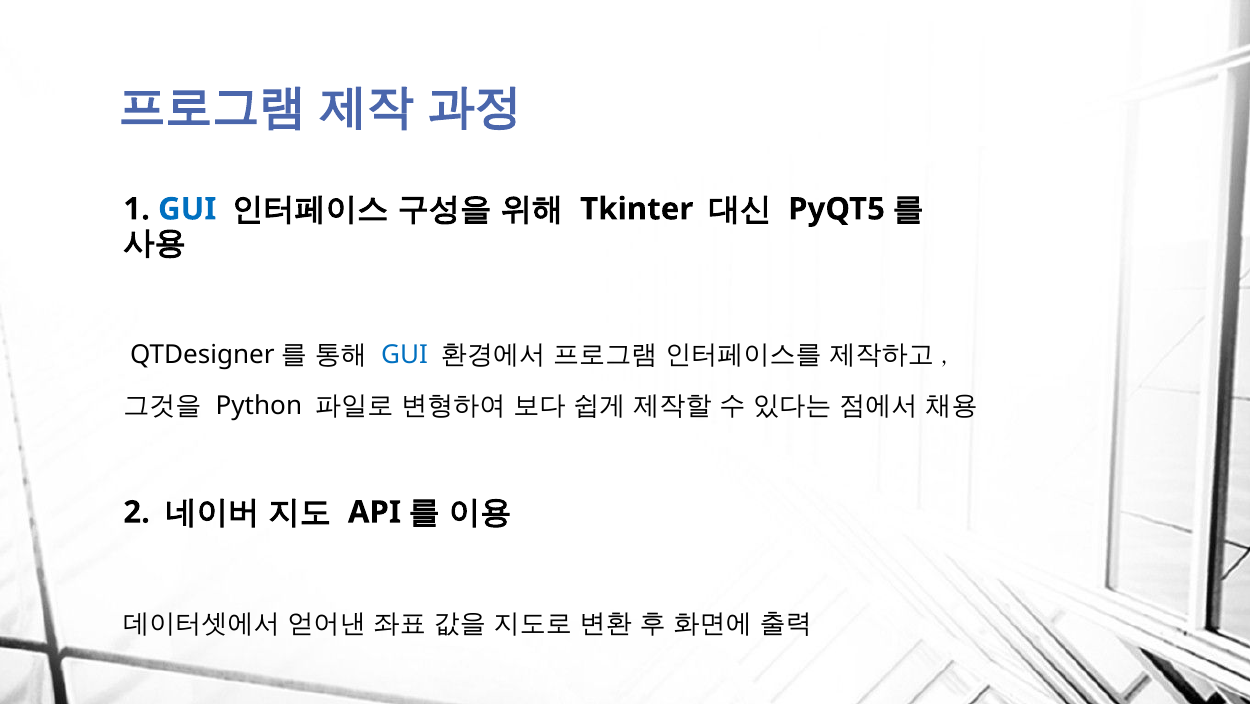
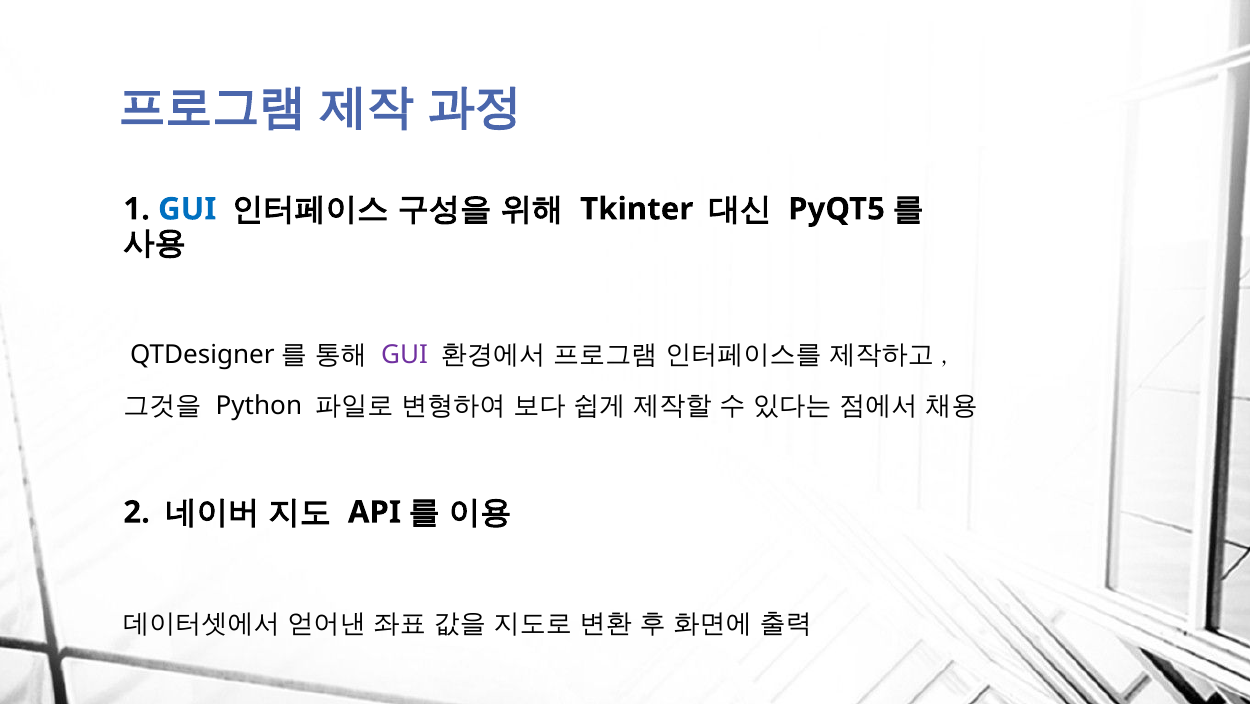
GUI at (405, 354) colour: blue -> purple
